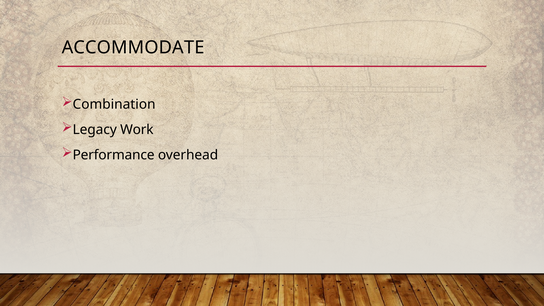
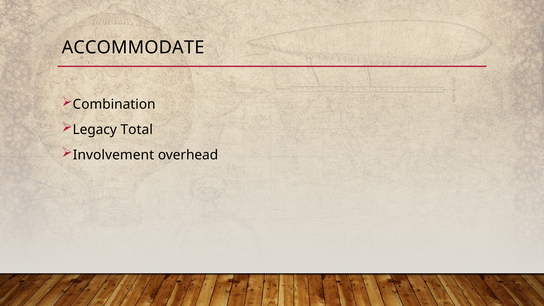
Work: Work -> Total
Performance: Performance -> Involvement
